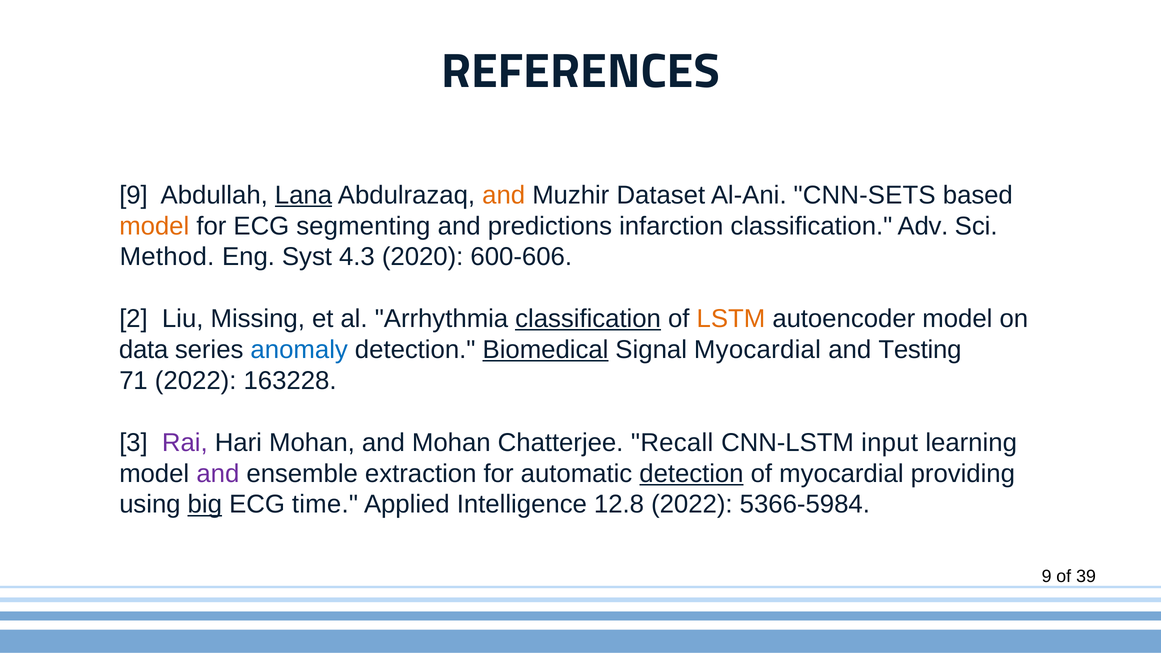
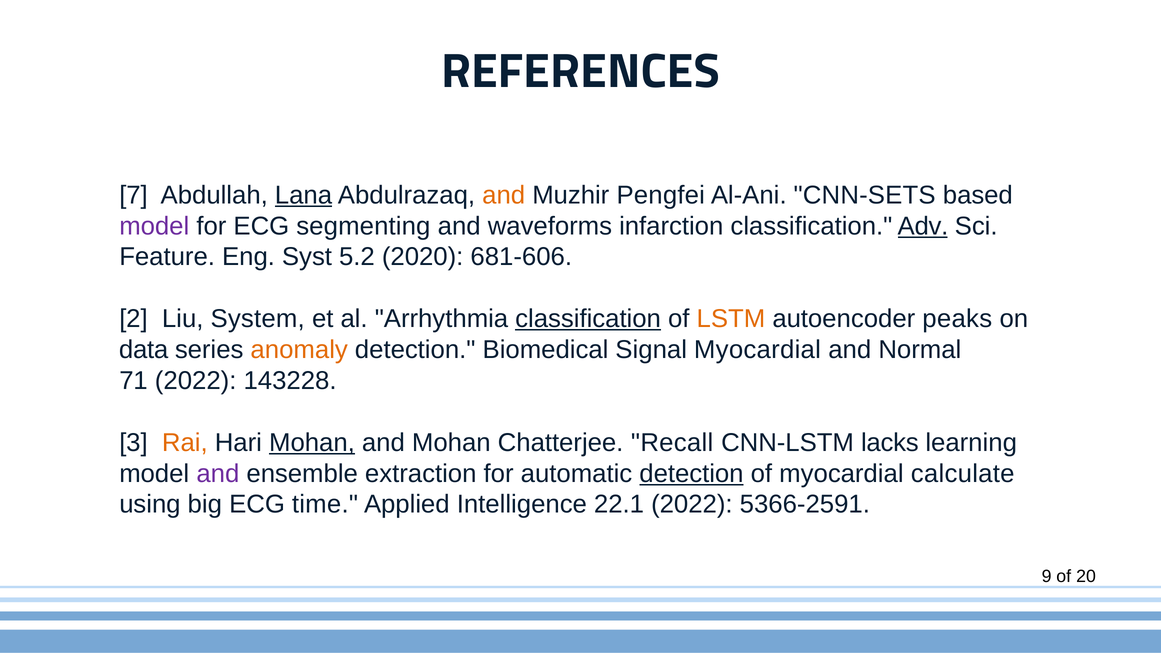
9 at (133, 195): 9 -> 7
Dataset: Dataset -> Pengfei
model at (154, 226) colour: orange -> purple
predictions: predictions -> waveforms
Adv underline: none -> present
Method: Method -> Feature
4.3: 4.3 -> 5.2
600-606: 600-606 -> 681-606
Missing: Missing -> System
autoencoder model: model -> peaks
anomaly colour: blue -> orange
Biomedical underline: present -> none
Testing: Testing -> Normal
163228: 163228 -> 143228
Rai colour: purple -> orange
Mohan at (312, 443) underline: none -> present
input: input -> lacks
providing: providing -> calculate
big underline: present -> none
12.8: 12.8 -> 22.1
5366-5984: 5366-5984 -> 5366-2591
39: 39 -> 20
